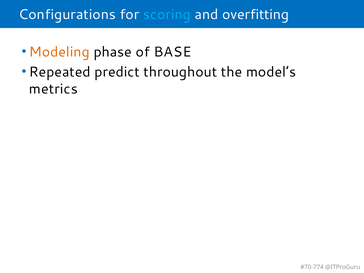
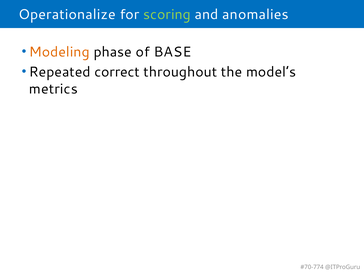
Configurations: Configurations -> Operationalize
scoring colour: light blue -> light green
overfitting: overfitting -> anomalies
predict: predict -> correct
